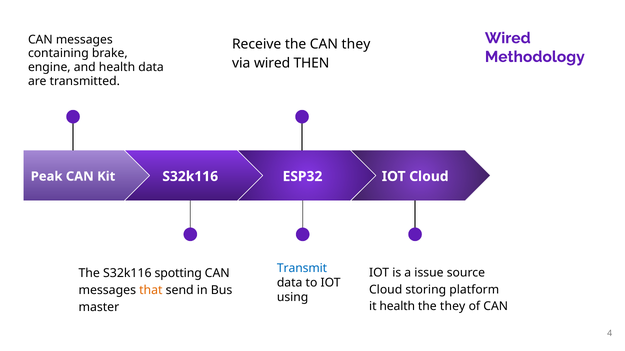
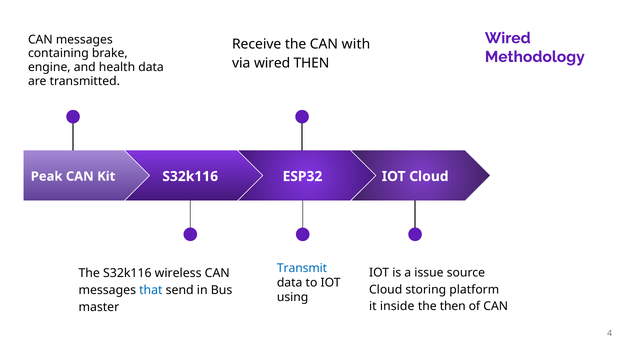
CAN they: they -> with
spotting: spotting -> wireless
that colour: orange -> blue
it health: health -> inside
the they: they -> then
